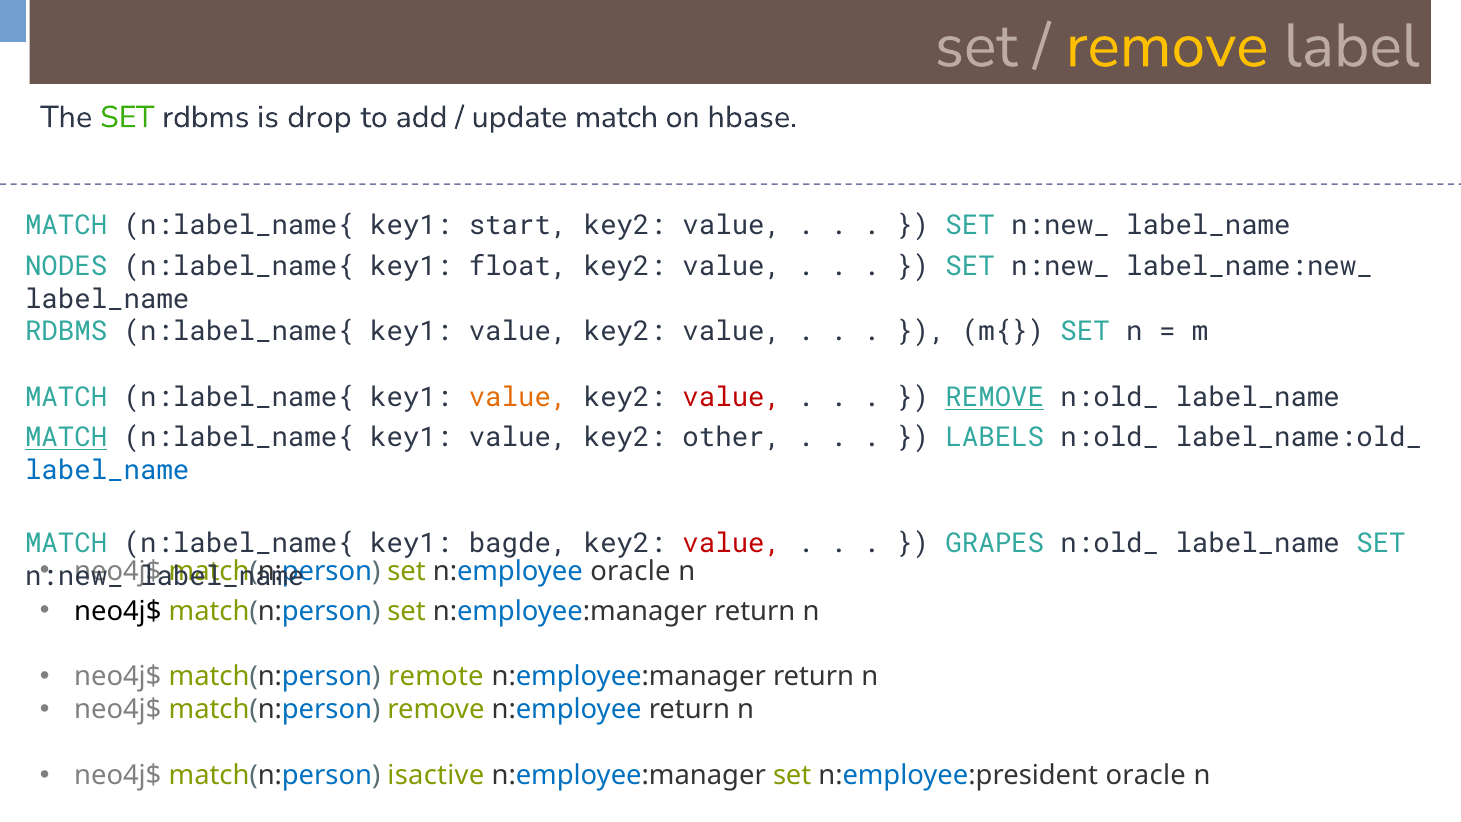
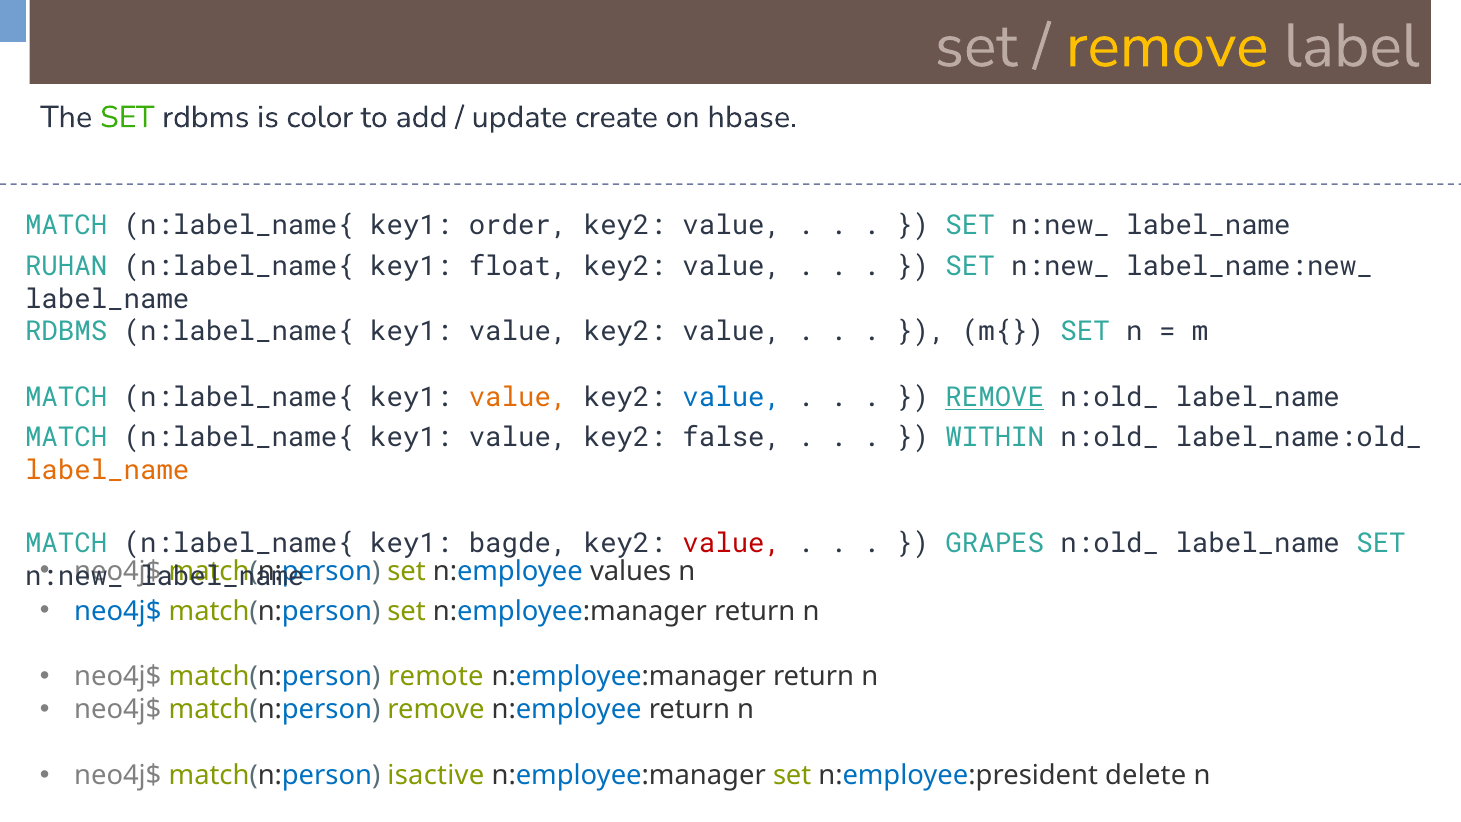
drop: drop -> color
update match: match -> create
start: start -> order
NODES: NODES -> RUHAN
value at (732, 398) colour: red -> blue
MATCH at (66, 438) underline: present -> none
other: other -> false
LABELS: LABELS -> WITHIN
label_name at (107, 471) colour: blue -> orange
n:employee oracle: oracle -> values
neo4j$ at (118, 611) colour: black -> blue
n:employee:president oracle: oracle -> delete
